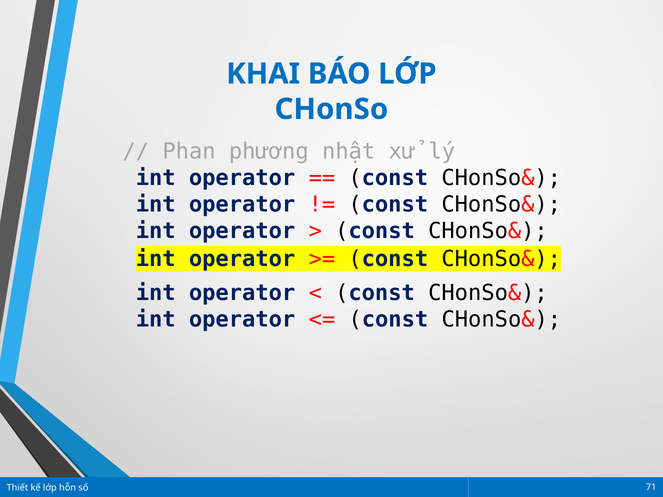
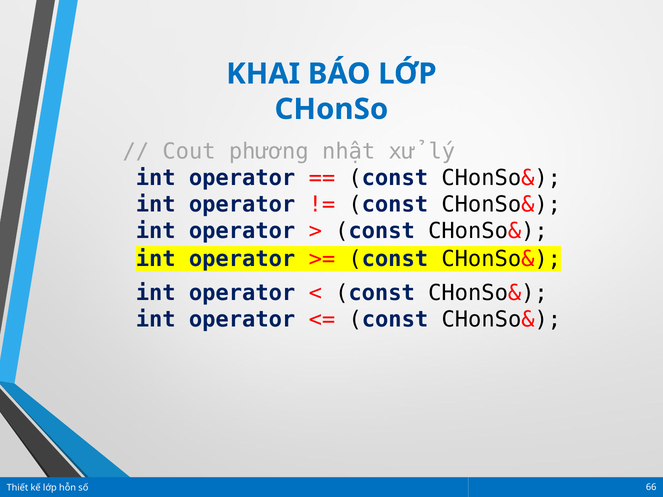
Phan: Phan -> Cout
71: 71 -> 66
